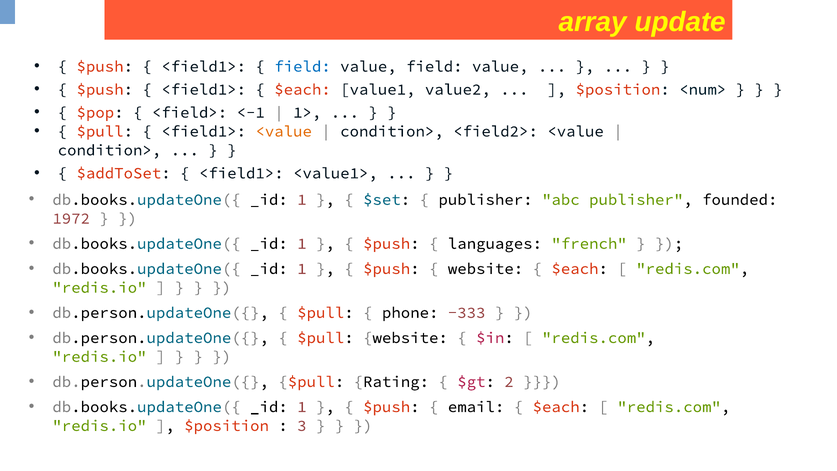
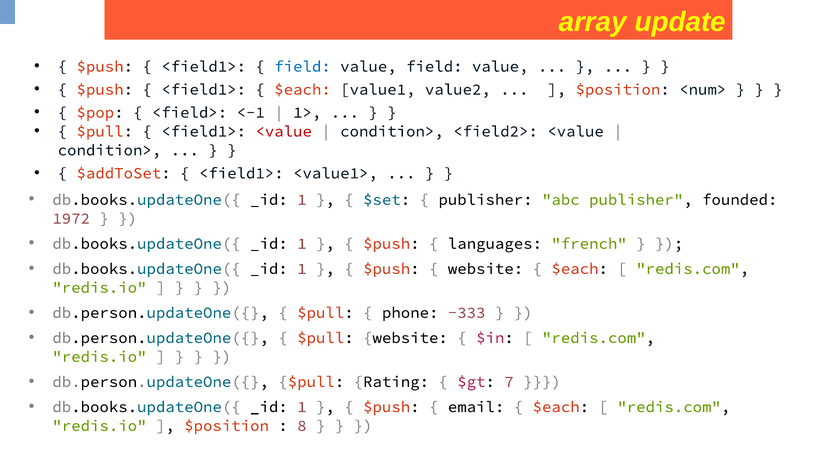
<value at (284, 131) colour: orange -> red
2: 2 -> 7
3: 3 -> 8
